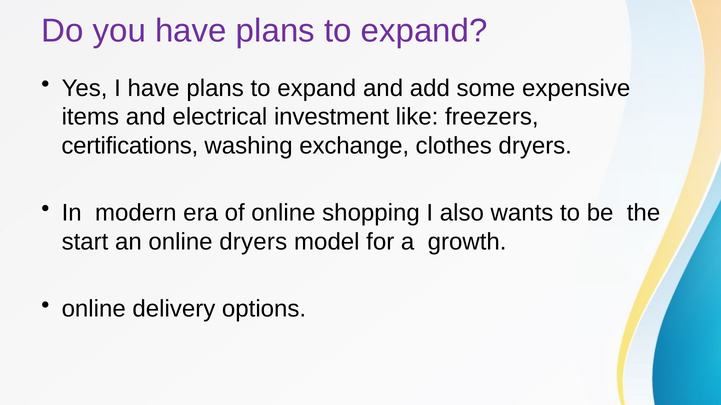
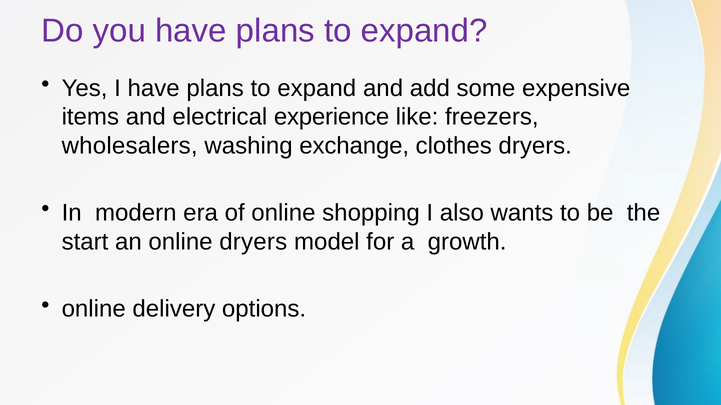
investment: investment -> experience
certifications: certifications -> wholesalers
